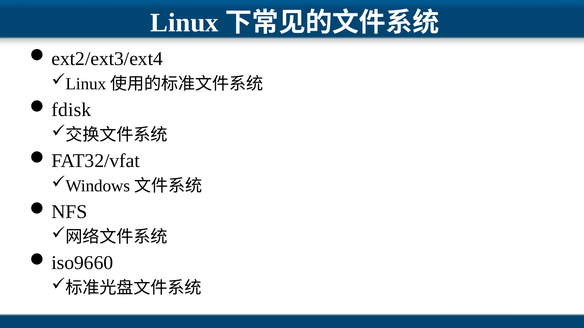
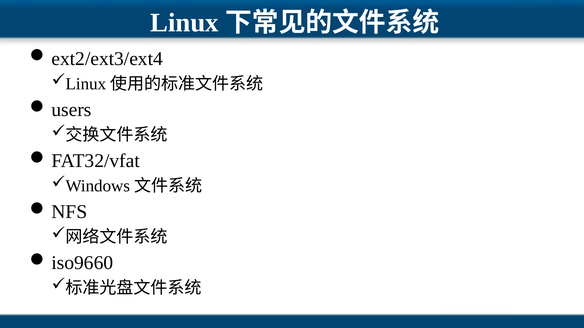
fdisk: fdisk -> users
